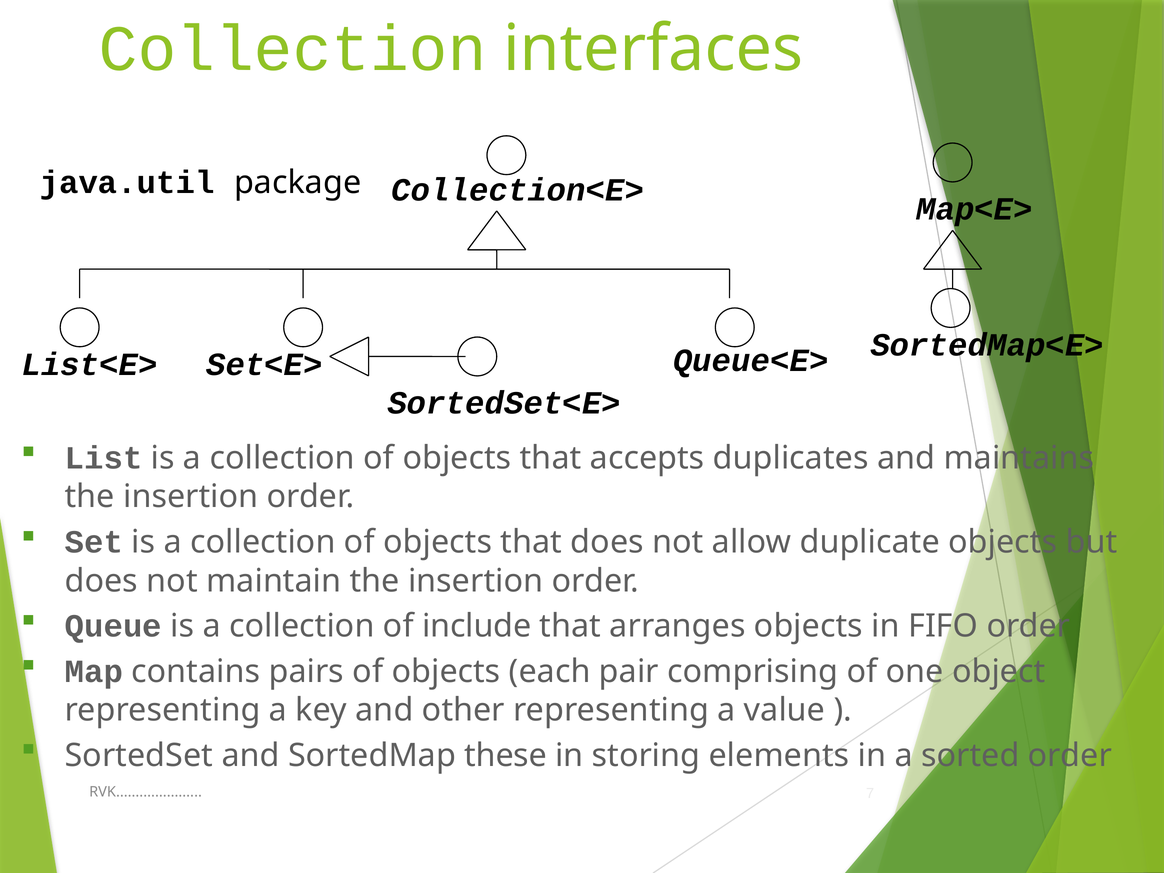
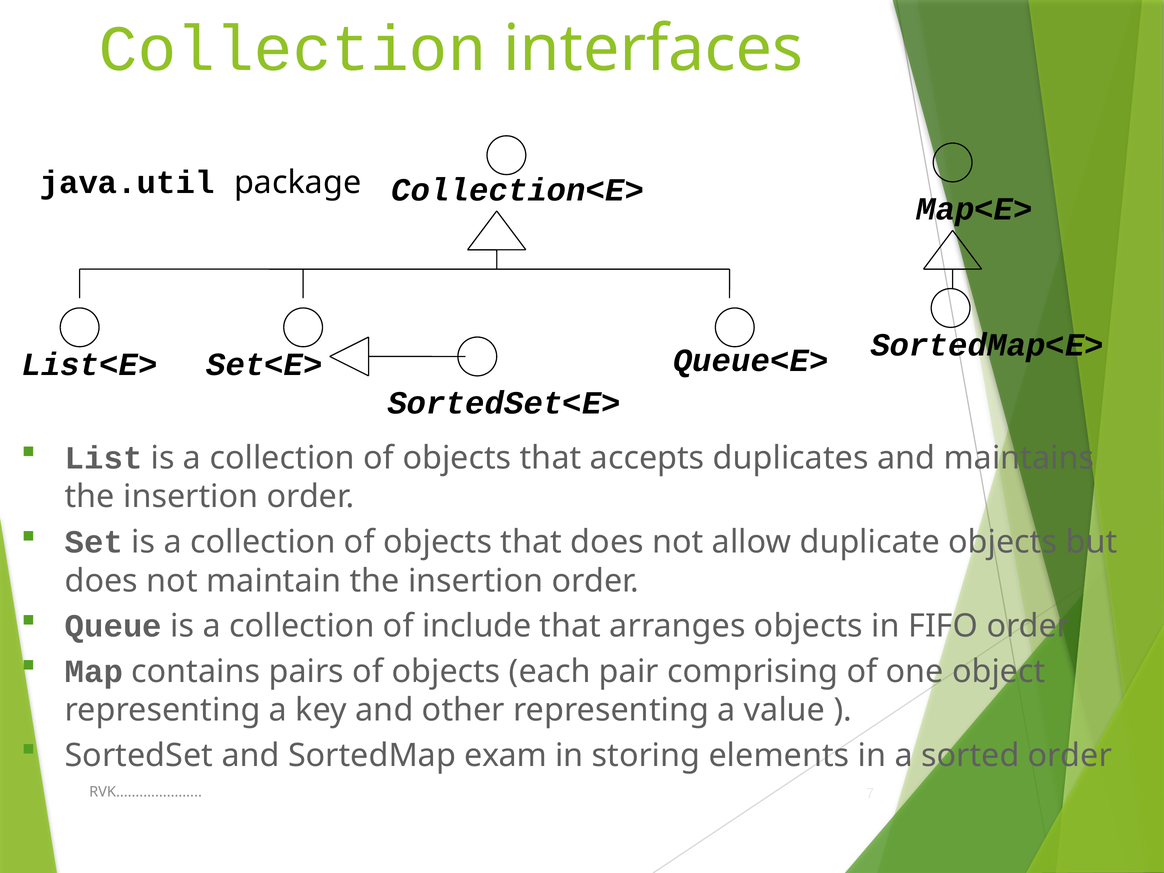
these: these -> exam
